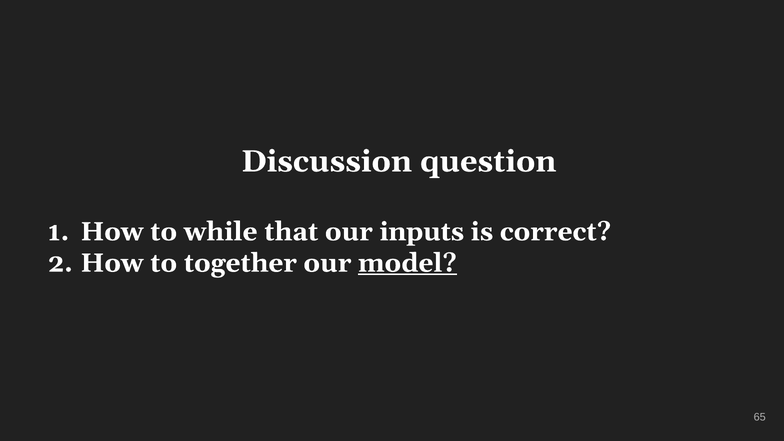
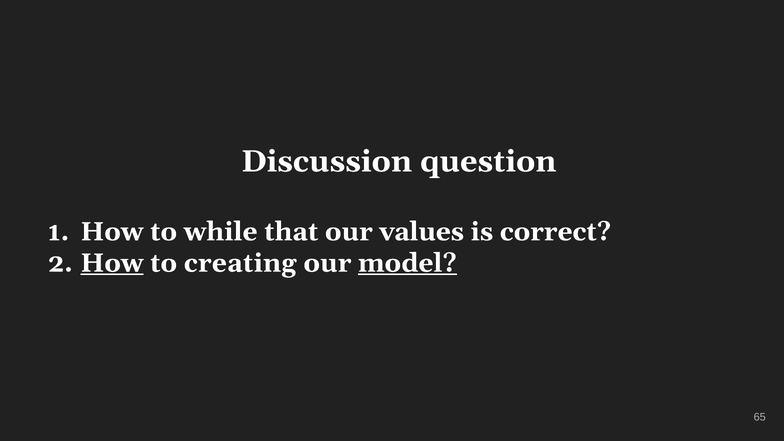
inputs: inputs -> values
How at (112, 263) underline: none -> present
together: together -> creating
